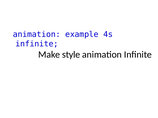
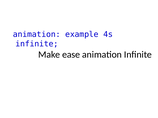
style: style -> ease
